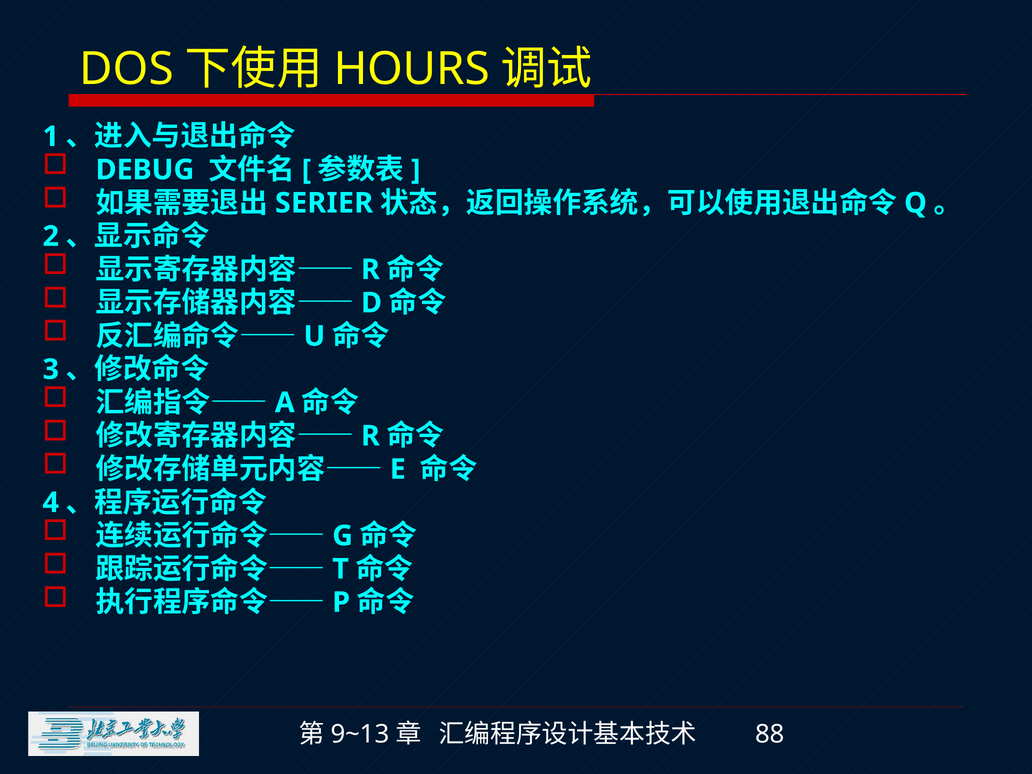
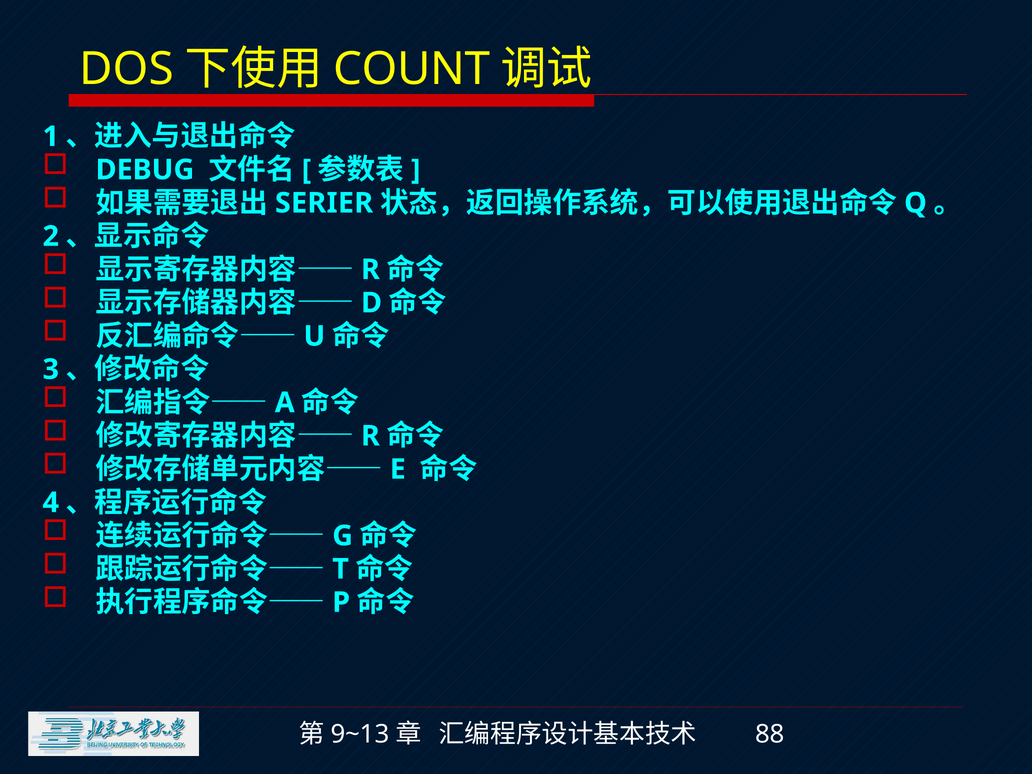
HOURS: HOURS -> COUNT
